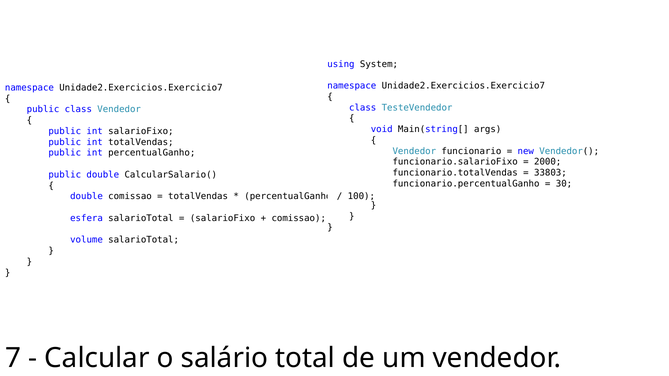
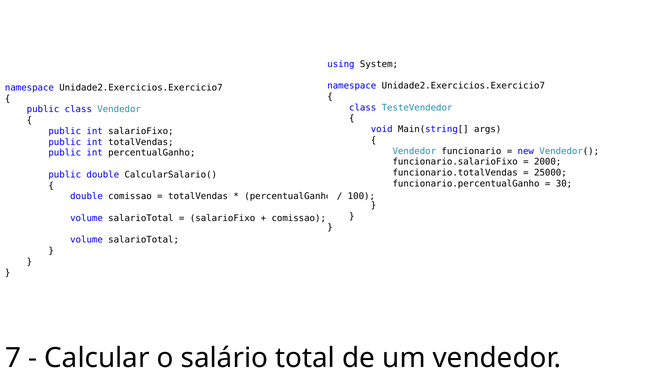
33803: 33803 -> 25000
esfera at (87, 218): esfera -> volume
